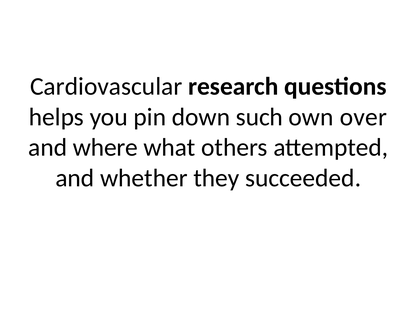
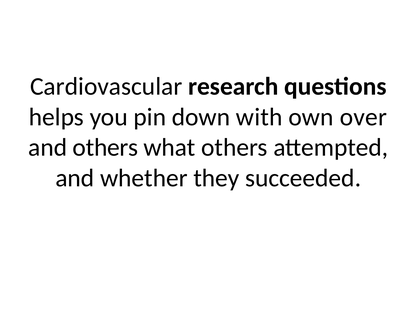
such: such -> with
and where: where -> others
